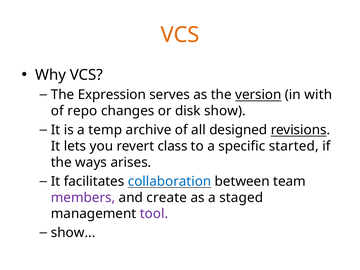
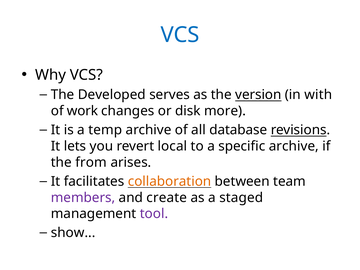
VCS at (180, 35) colour: orange -> blue
Expression: Expression -> Developed
repo: repo -> work
disk show: show -> more
designed: designed -> database
class: class -> local
specific started: started -> archive
ways: ways -> from
collaboration colour: blue -> orange
